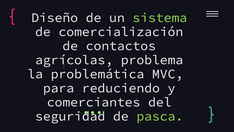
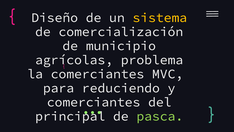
sistema colour: light green -> yellow
contactos: contactos -> municipio
la problemática: problemática -> comerciantes
seguridad: seguridad -> principal
